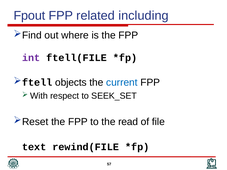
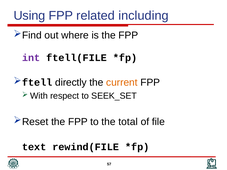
Fpout: Fpout -> Using
objects: objects -> directly
current colour: blue -> orange
read: read -> total
